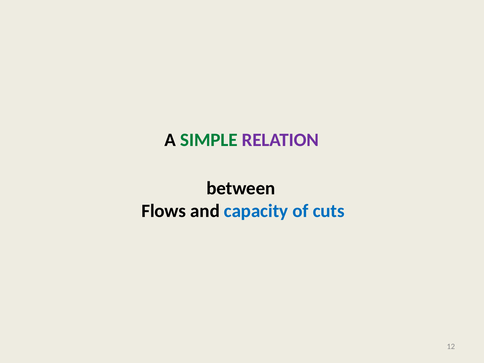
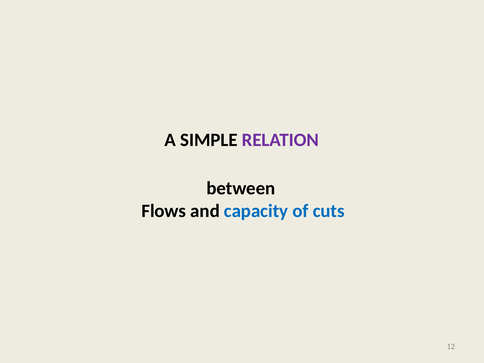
SIMPLE colour: green -> black
